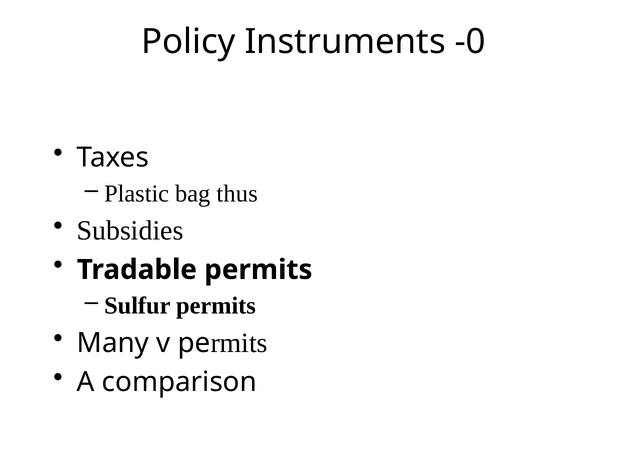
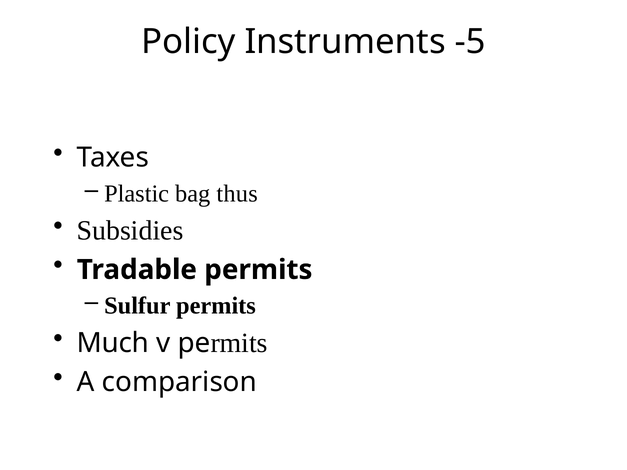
-0: -0 -> -5
Many: Many -> Much
